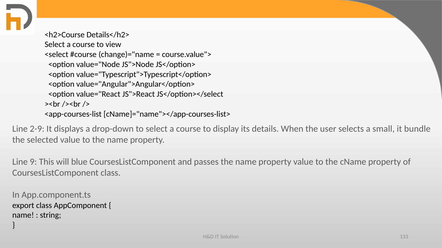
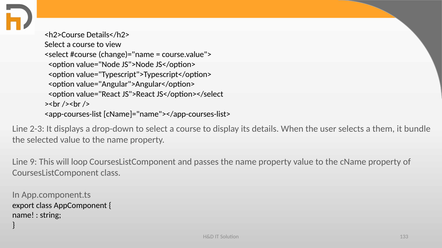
2-9: 2-9 -> 2-3
small: small -> them
blue: blue -> loop
